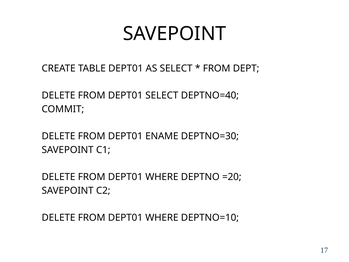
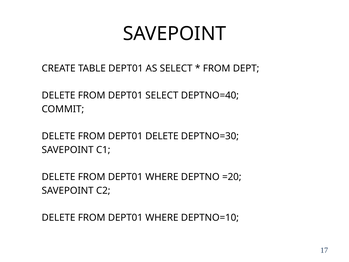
DEPT01 ENAME: ENAME -> DELETE
